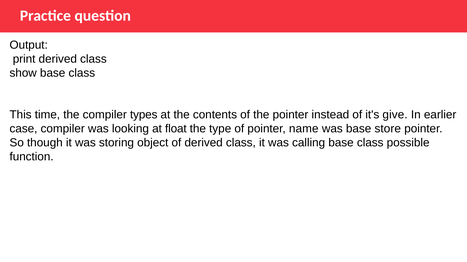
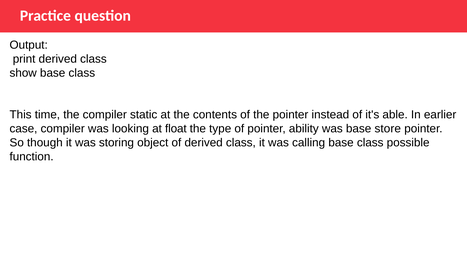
types: types -> static
give: give -> able
name: name -> ability
